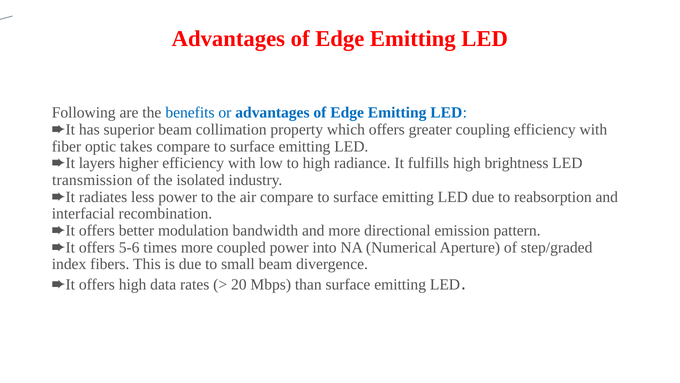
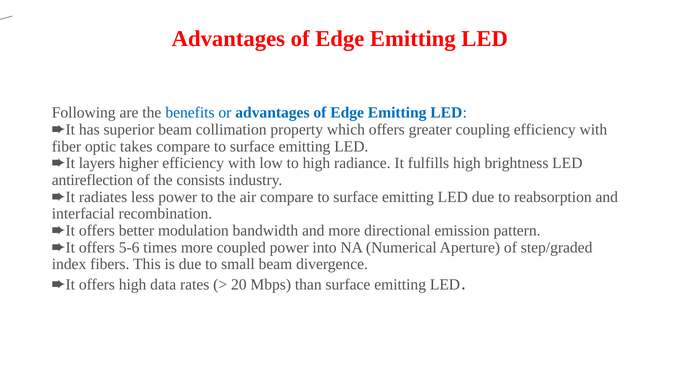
transmission: transmission -> antireflection
isolated: isolated -> consists
